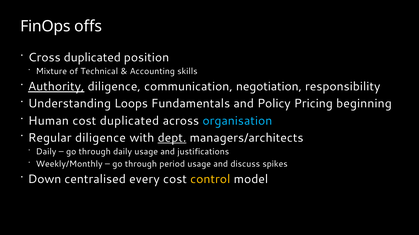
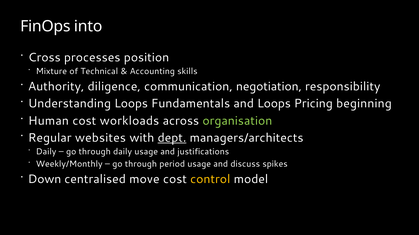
offs: offs -> into
Cross duplicated: duplicated -> processes
Authority underline: present -> none
and Policy: Policy -> Loops
cost duplicated: duplicated -> workloads
organisation colour: light blue -> light green
Regular diligence: diligence -> websites
every: every -> move
